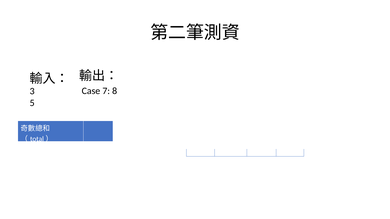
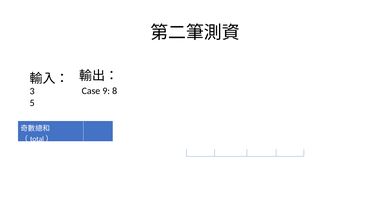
7: 7 -> 9
